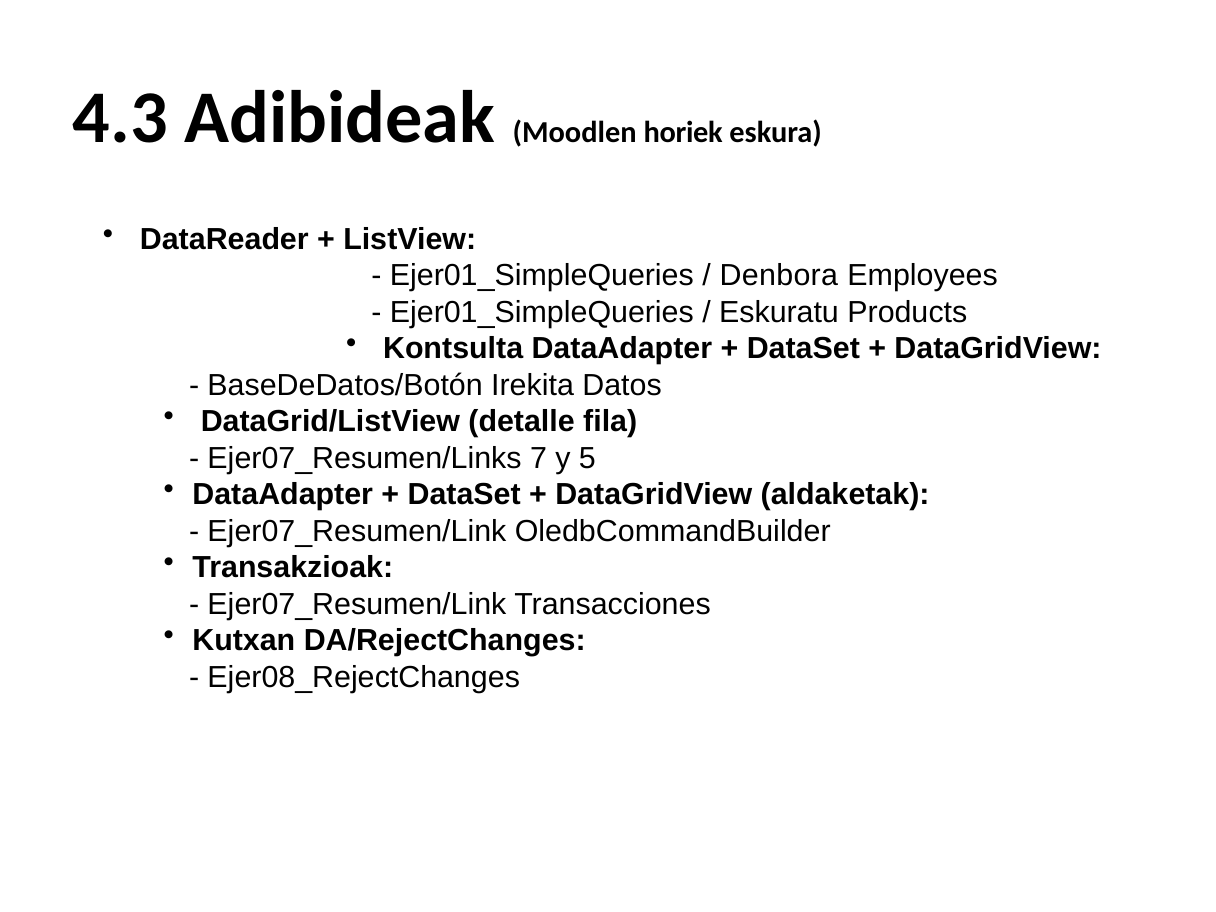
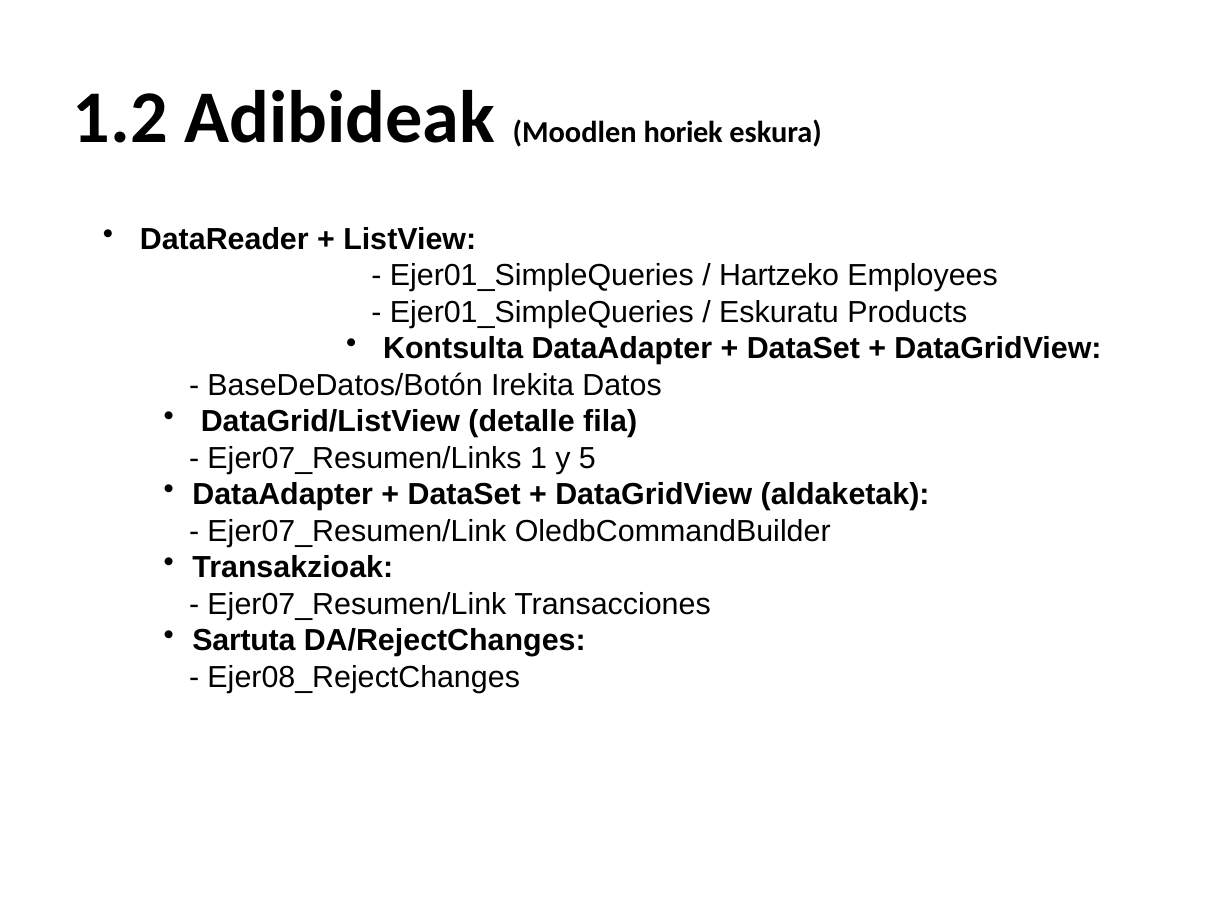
4.3: 4.3 -> 1.2
Denbora: Denbora -> Hartzeko
7: 7 -> 1
Kutxan: Kutxan -> Sartuta
